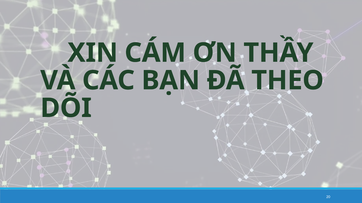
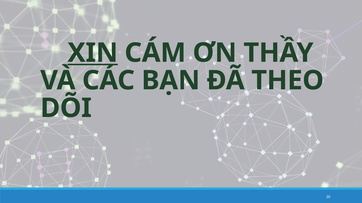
XIN underline: none -> present
